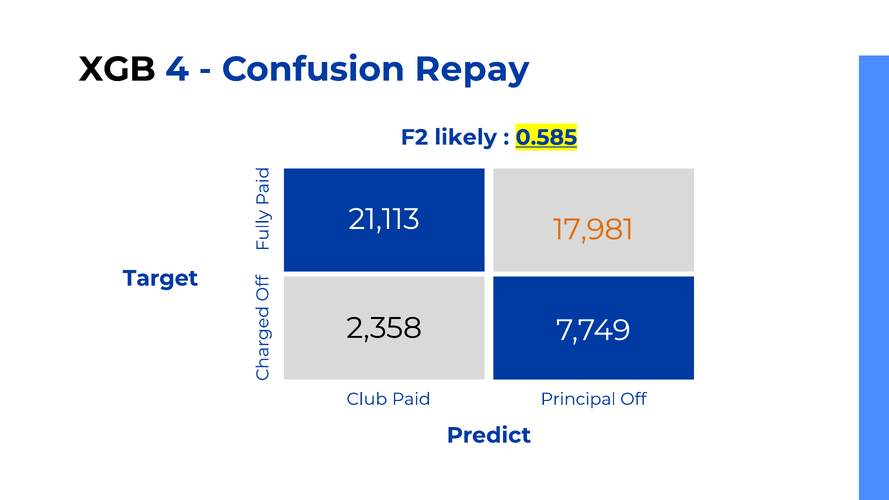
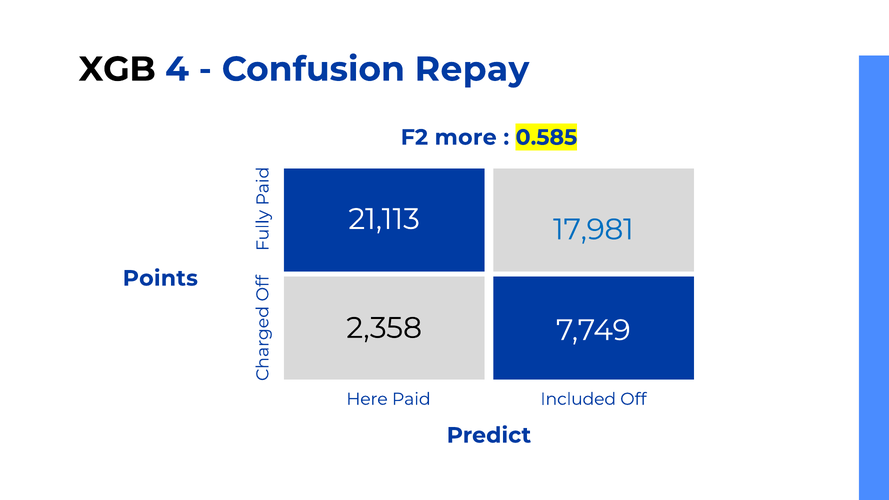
likely: likely -> more
0.585 underline: present -> none
17,981 colour: orange -> blue
Target: Target -> Points
Club: Club -> Here
Principal: Principal -> Included
